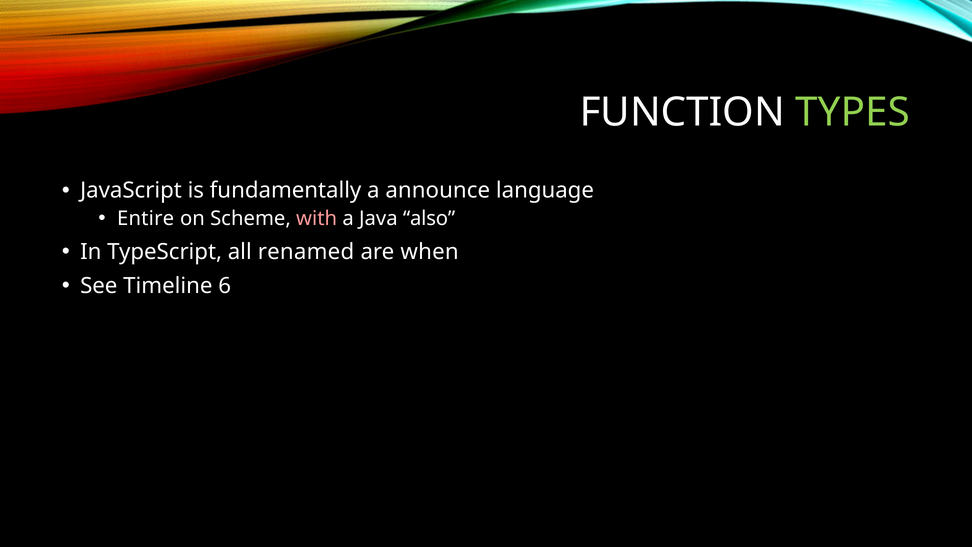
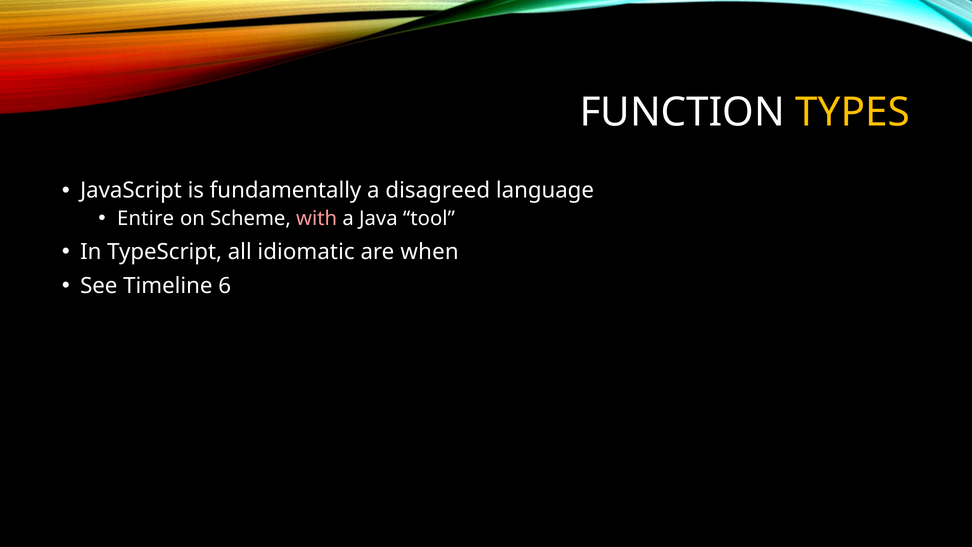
TYPES colour: light green -> yellow
announce: announce -> disagreed
also: also -> tool
renamed: renamed -> idiomatic
